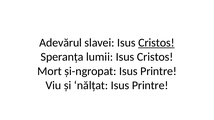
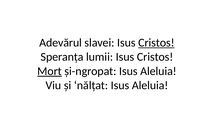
Mort underline: none -> present
și-ngropat Isus Printre: Printre -> Aleluia
nălțat Isus Printre: Printre -> Aleluia
